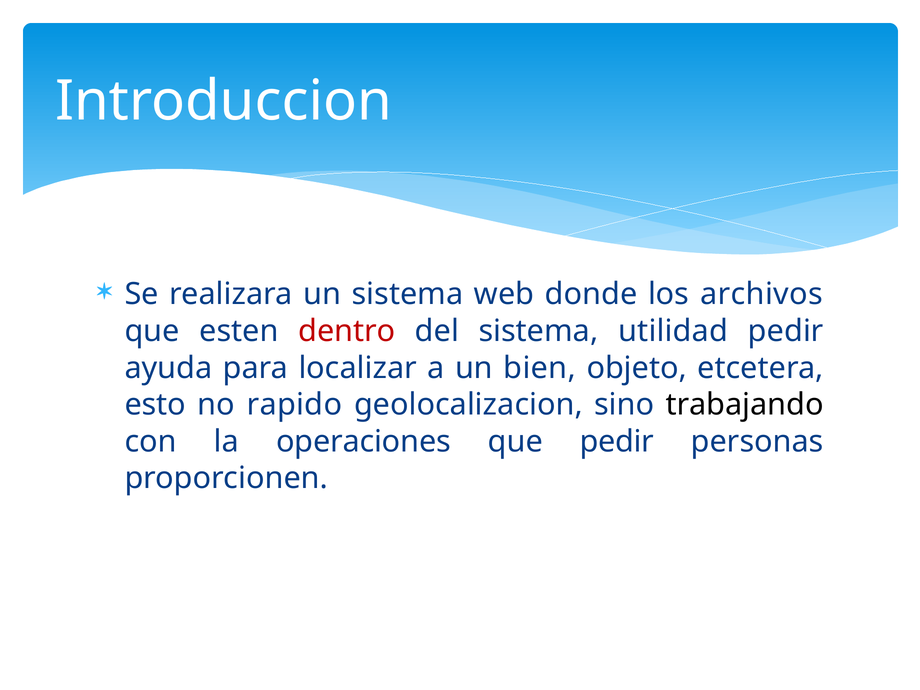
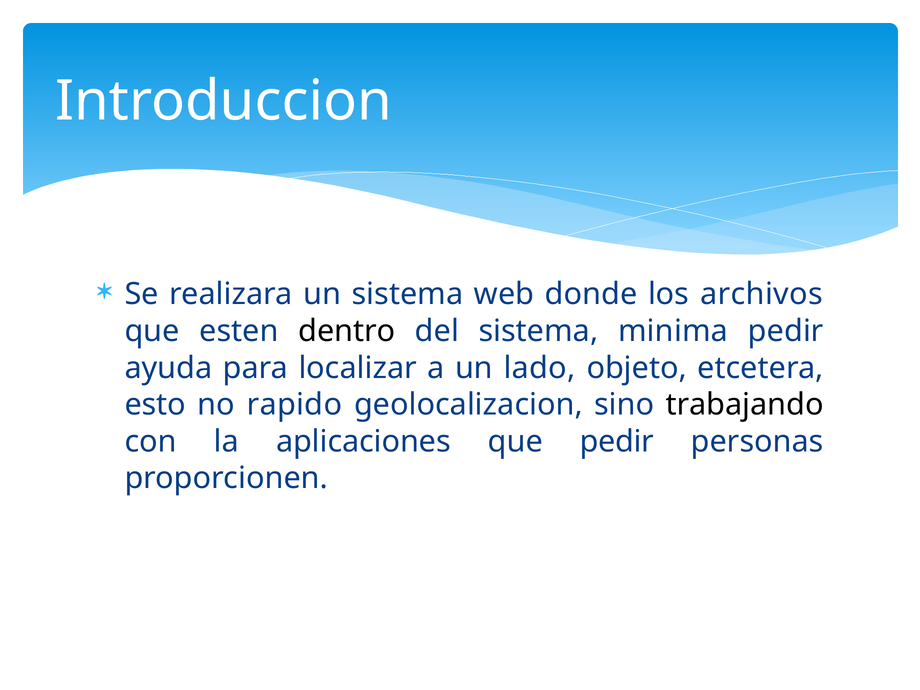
dentro colour: red -> black
utilidad: utilidad -> minima
bien: bien -> lado
operaciones: operaciones -> aplicaciones
